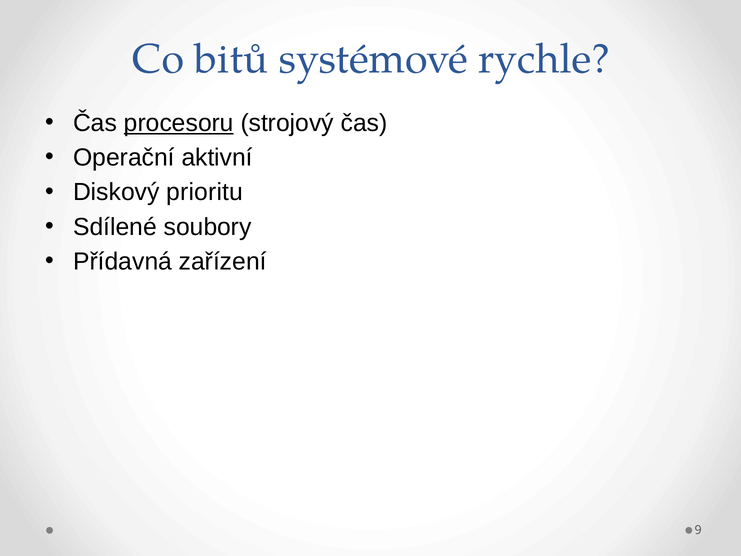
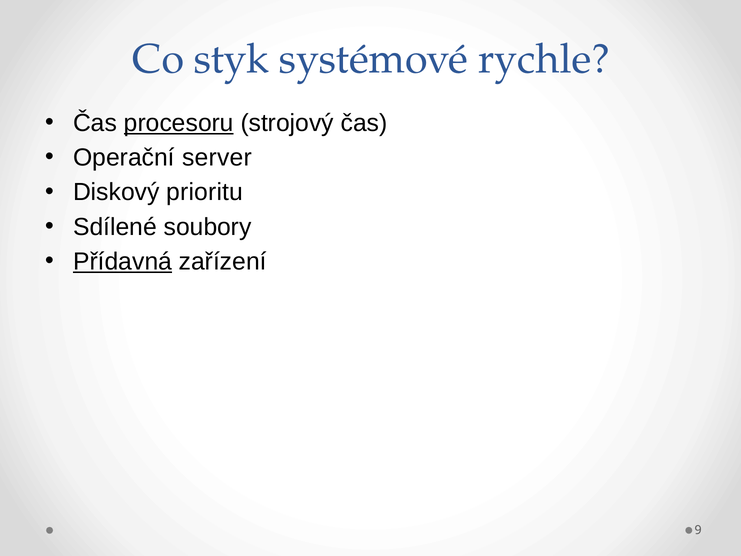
bitů: bitů -> styk
aktivní: aktivní -> server
Přídavná underline: none -> present
